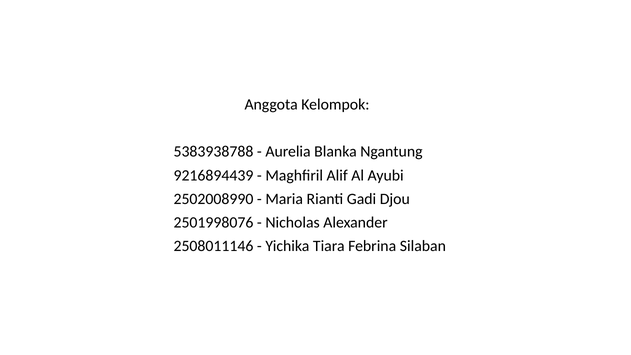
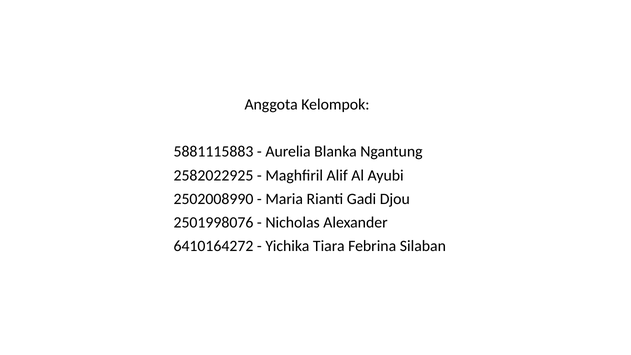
5383938788: 5383938788 -> 5881115883
9216894439: 9216894439 -> 2582022925
2508011146: 2508011146 -> 6410164272
